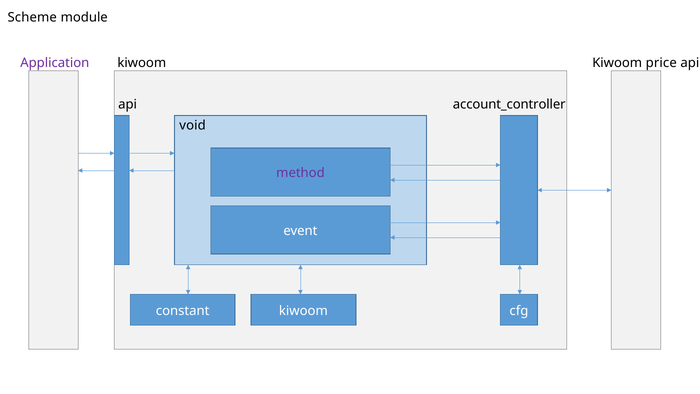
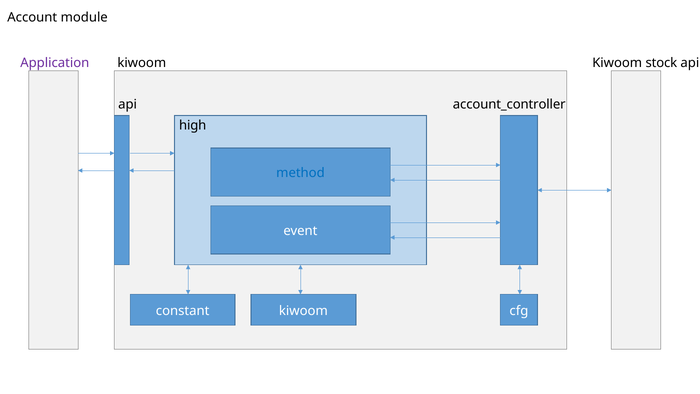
Scheme: Scheme -> Account
price: price -> stock
void: void -> high
method colour: purple -> blue
